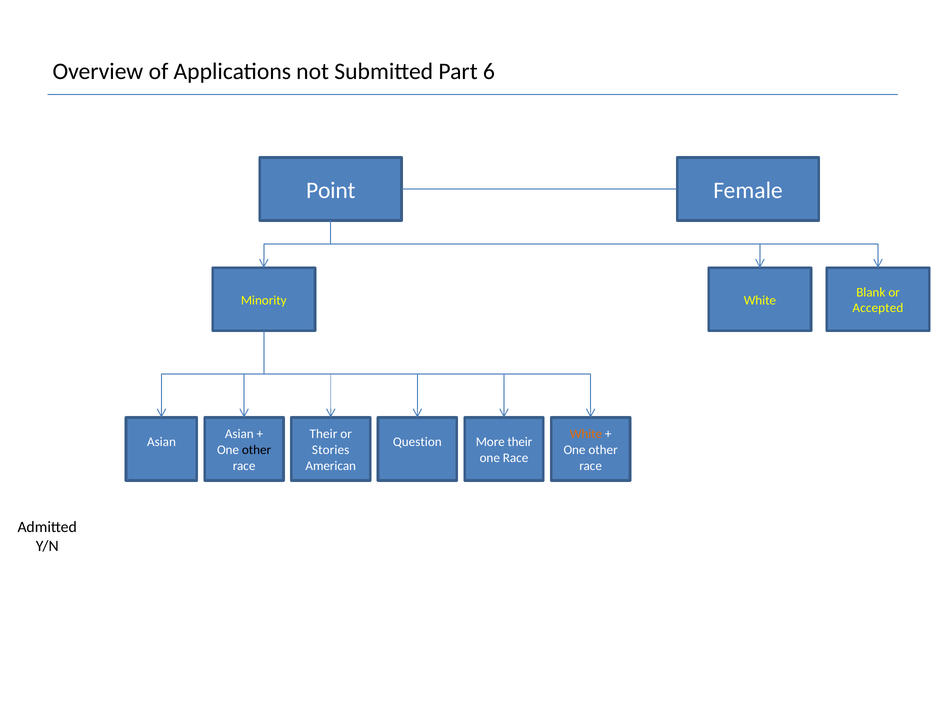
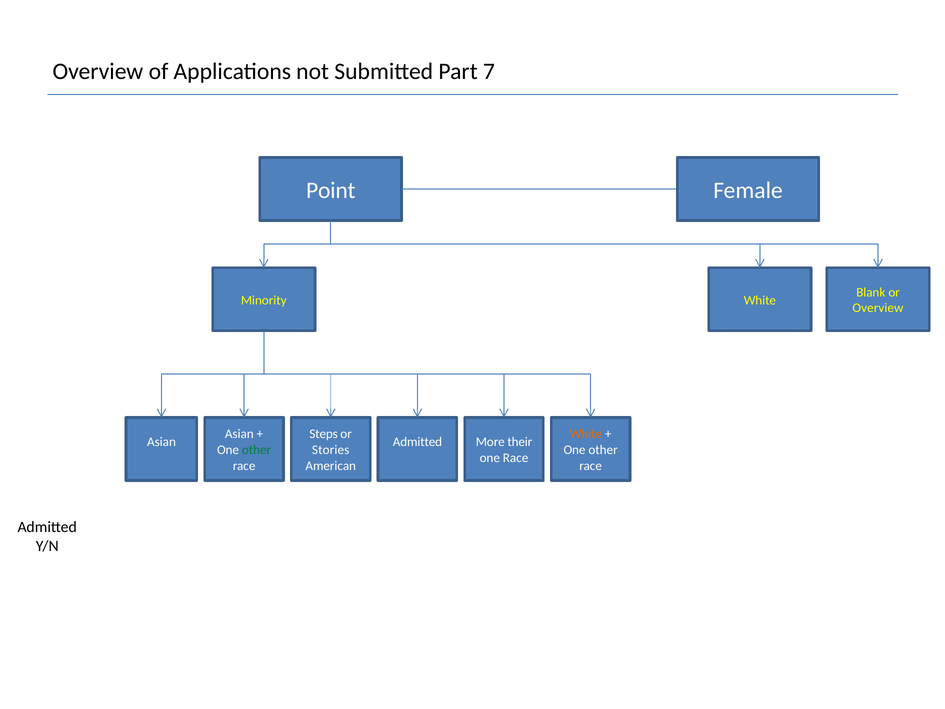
6: 6 -> 7
Accepted at (878, 308): Accepted -> Overview
Their at (323, 434): Their -> Steps
Asian Question: Question -> Admitted
other at (257, 450) colour: black -> green
